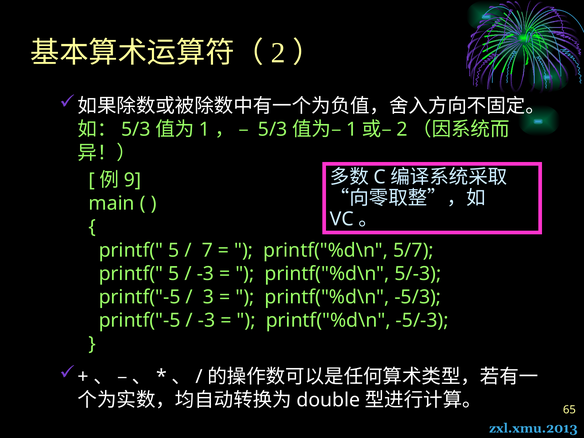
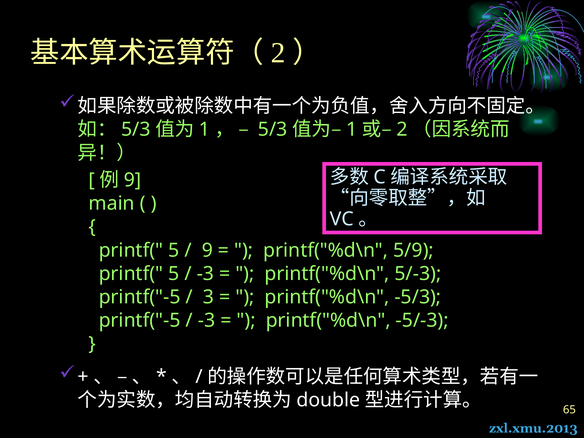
7 at (207, 250): 7 -> 9
5/7: 5/7 -> 5/9
